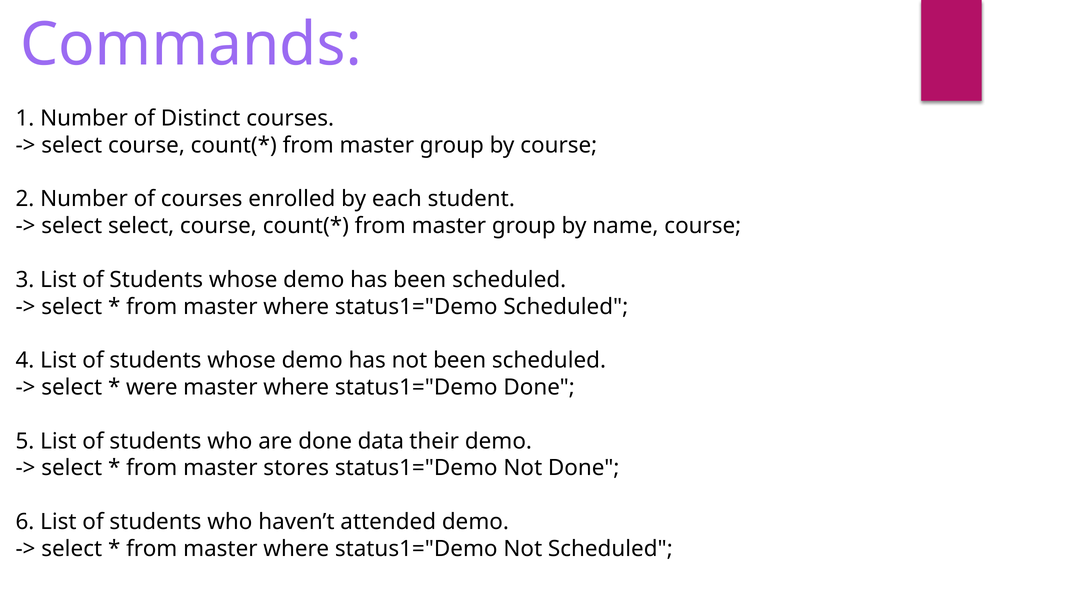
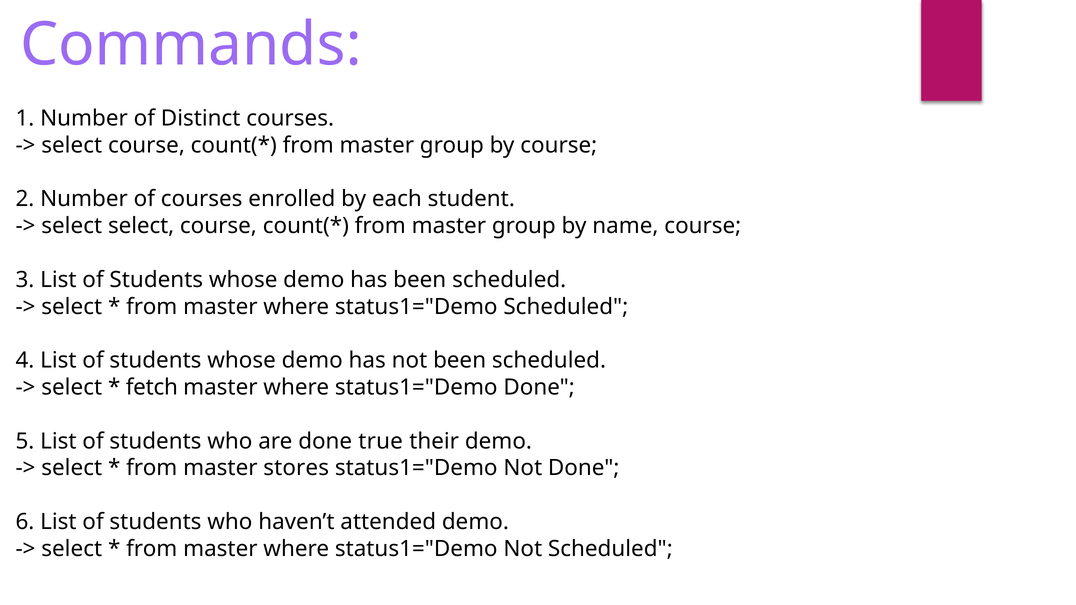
were: were -> fetch
data: data -> true
